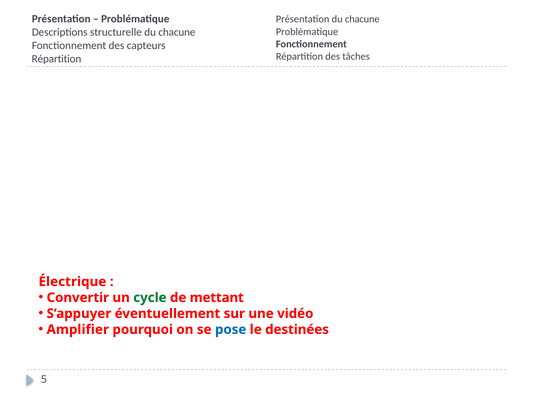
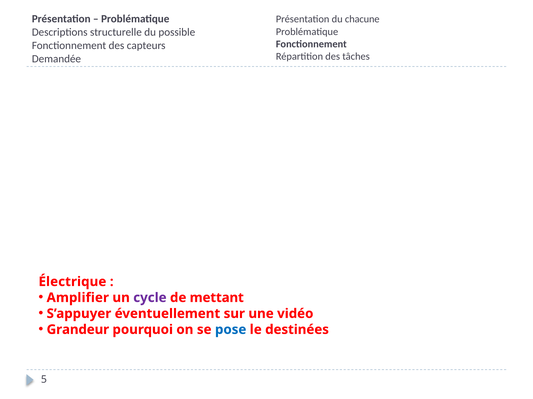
structurelle du chacune: chacune -> possible
Répartition at (57, 59): Répartition -> Demandée
Convertir: Convertir -> Amplifier
cycle colour: green -> purple
Amplifier: Amplifier -> Grandeur
